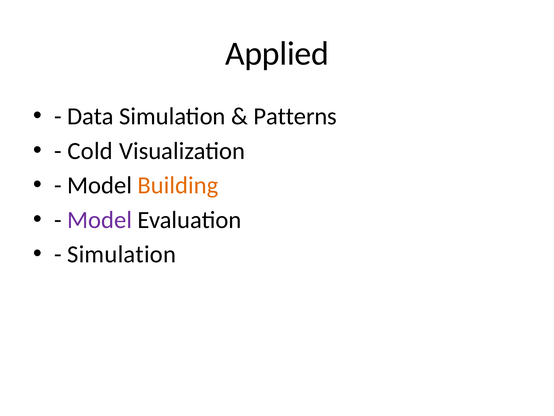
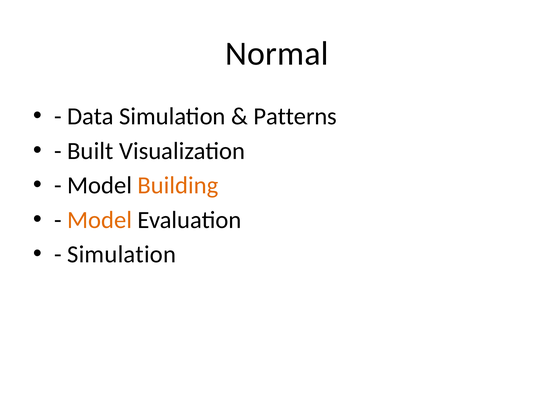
Applied: Applied -> Normal
Cold: Cold -> Built
Model at (100, 220) colour: purple -> orange
